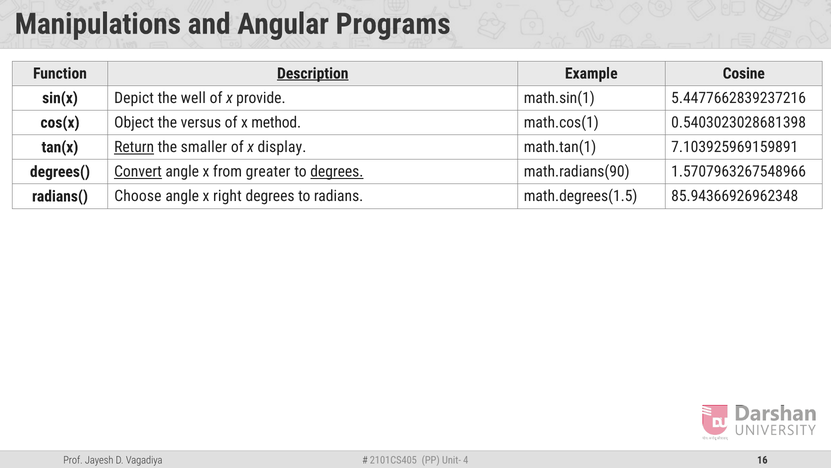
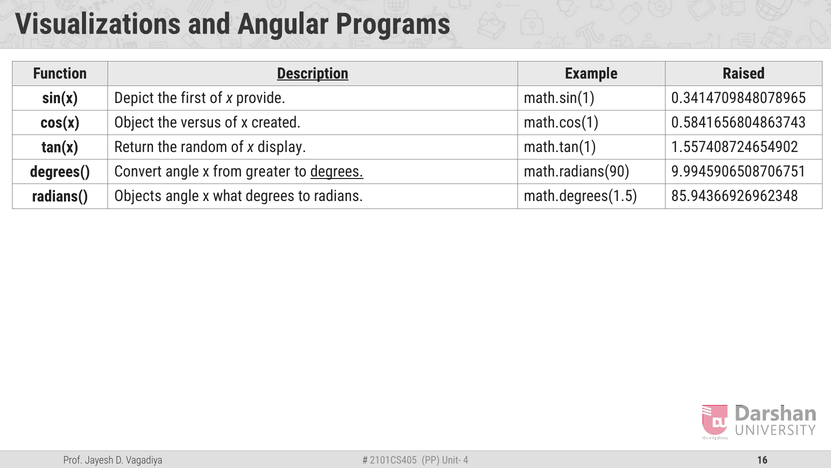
Manipulations: Manipulations -> Visualizations
Cosine: Cosine -> Raised
well: well -> first
5.4477662839237216: 5.4477662839237216 -> 0.3414709848078965
method: method -> created
0.5403023028681398: 0.5403023028681398 -> 0.5841656804863743
Return underline: present -> none
smaller: smaller -> random
7.103925969159891: 7.103925969159891 -> 1.557408724654902
Convert underline: present -> none
1.5707963267548966: 1.5707963267548966 -> 9.9945906508706751
Choose: Choose -> Objects
right: right -> what
